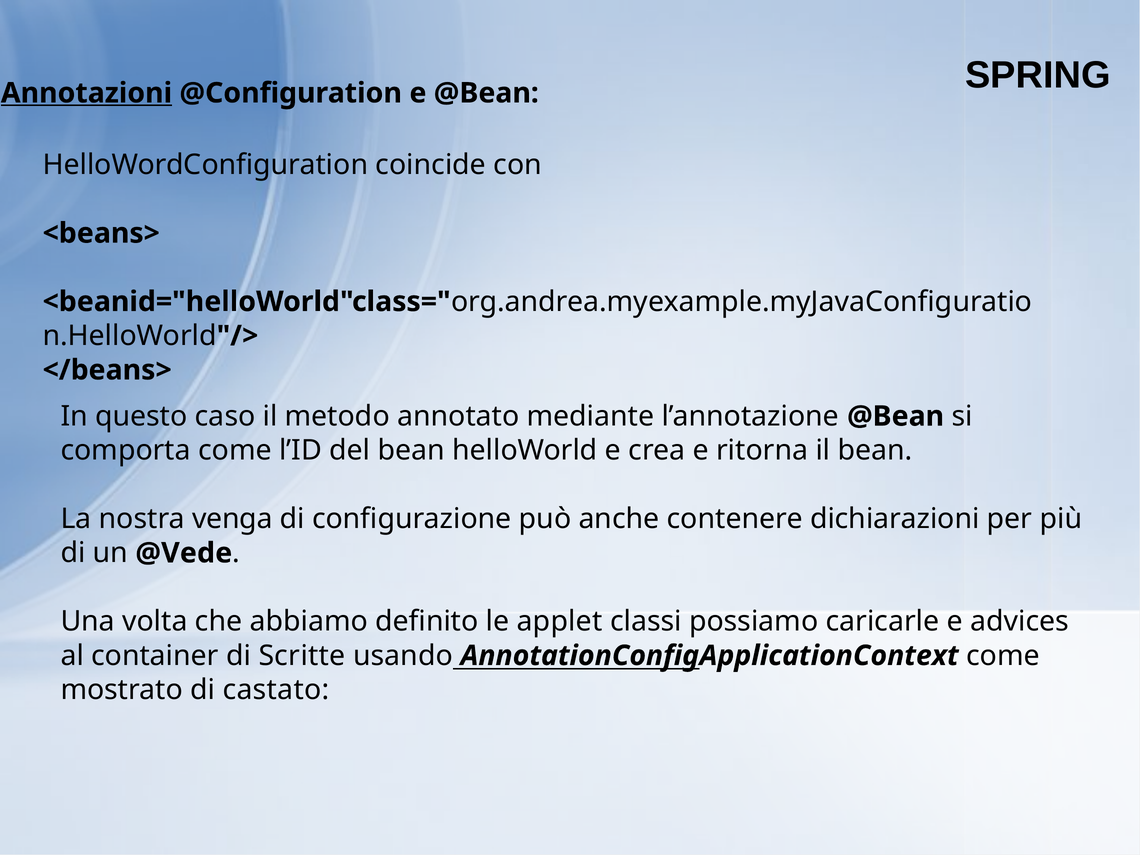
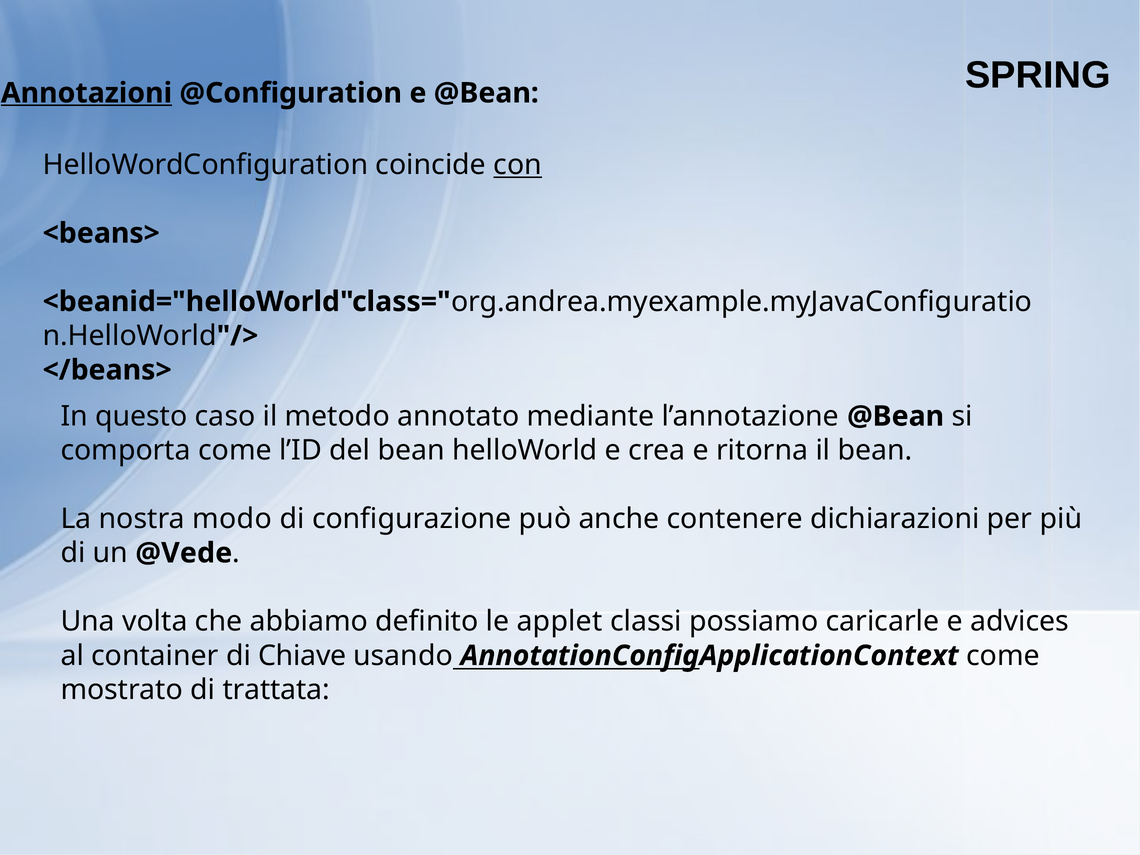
con underline: none -> present
venga: venga -> modo
Scritte: Scritte -> Chiave
castato: castato -> trattata
